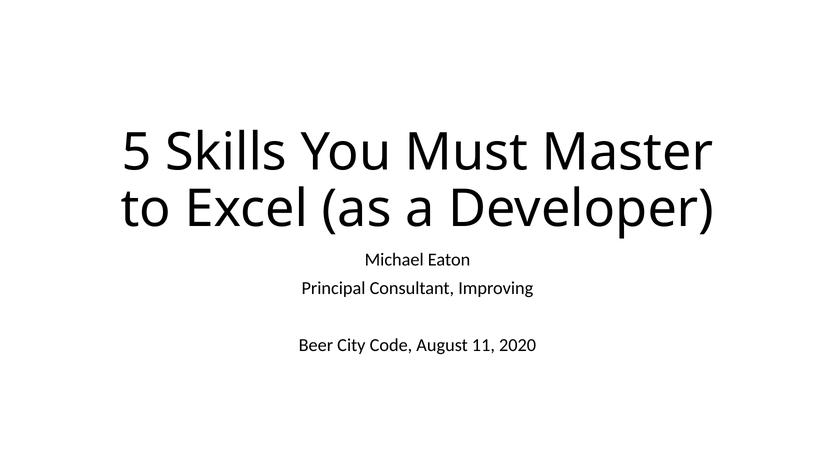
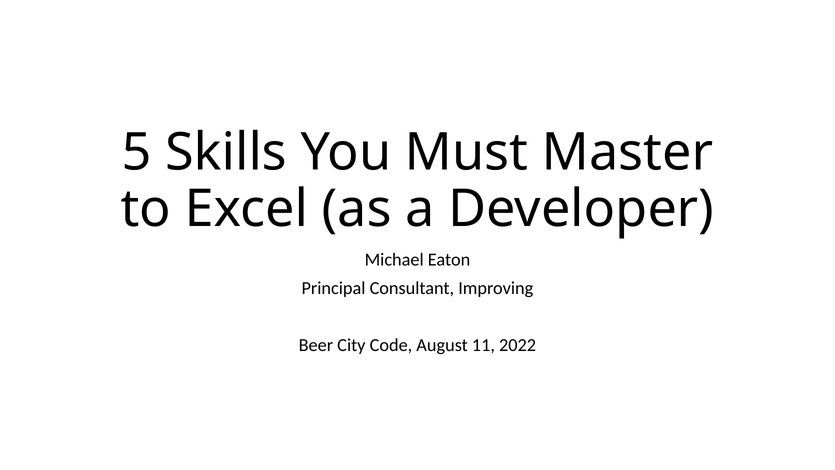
2020: 2020 -> 2022
